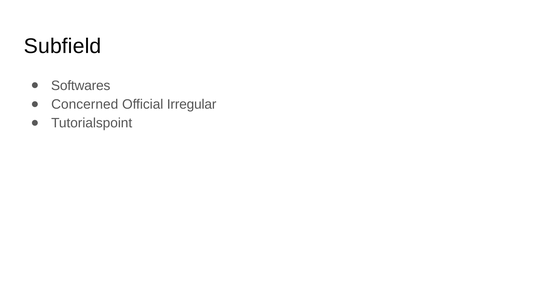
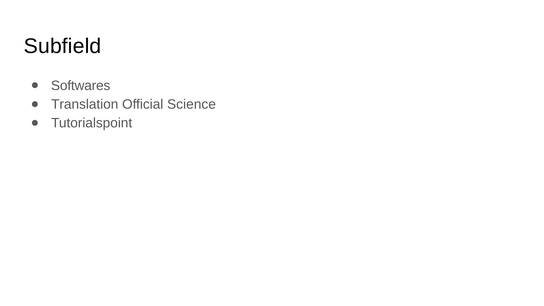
Concerned: Concerned -> Translation
Irregular: Irregular -> Science
